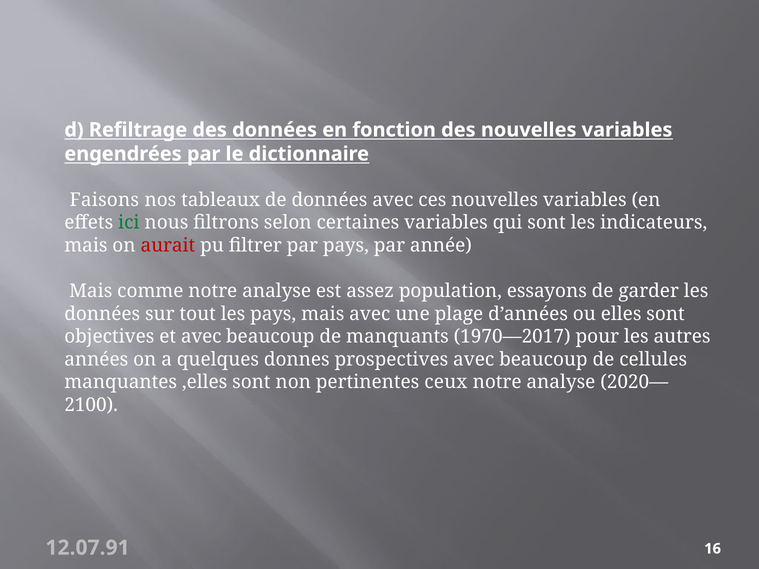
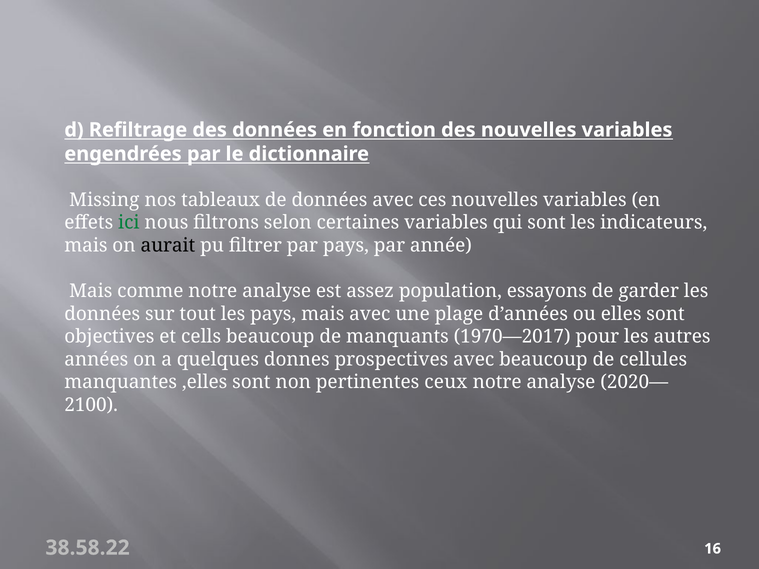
Faisons: Faisons -> Missing
aurait colour: red -> black
et avec: avec -> cells
12.07.91: 12.07.91 -> 38.58.22
